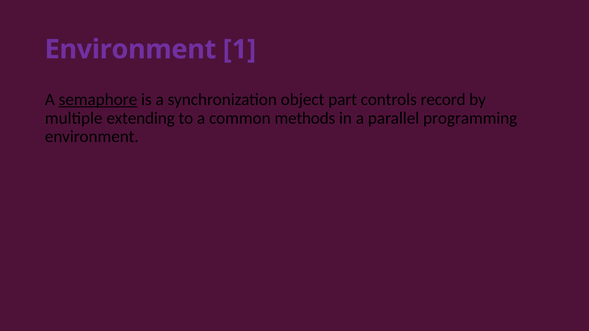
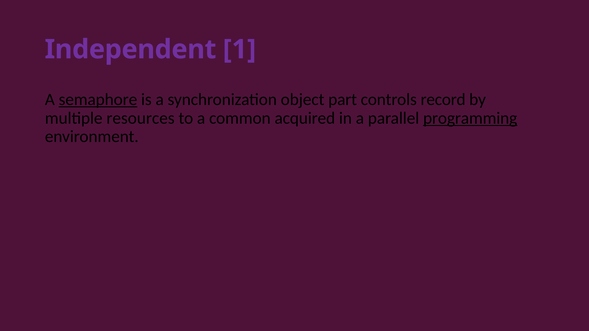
Environment at (130, 49): Environment -> Independent
extending: extending -> resources
methods: methods -> acquired
programming underline: none -> present
